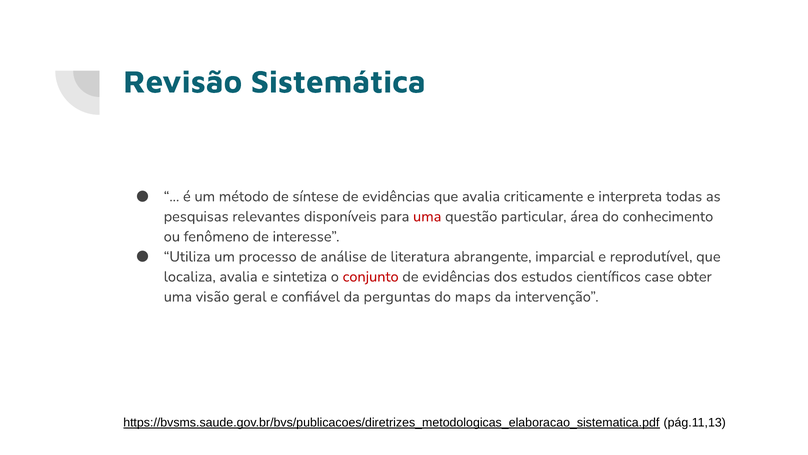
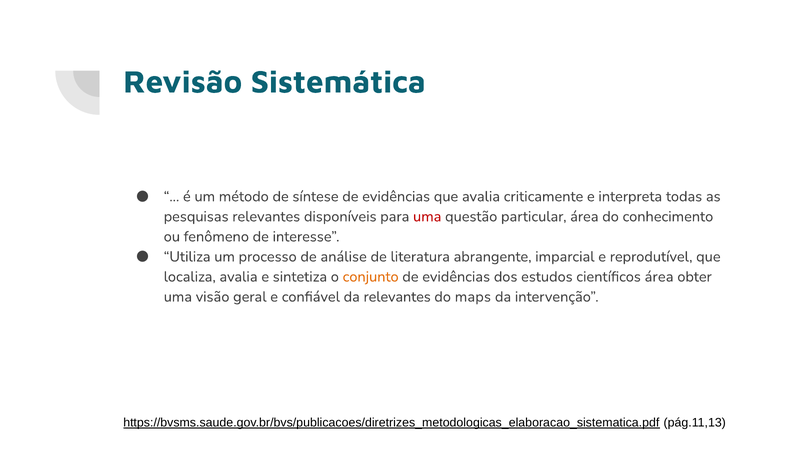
conjunto colour: red -> orange
científicos case: case -> área
da perguntas: perguntas -> relevantes
